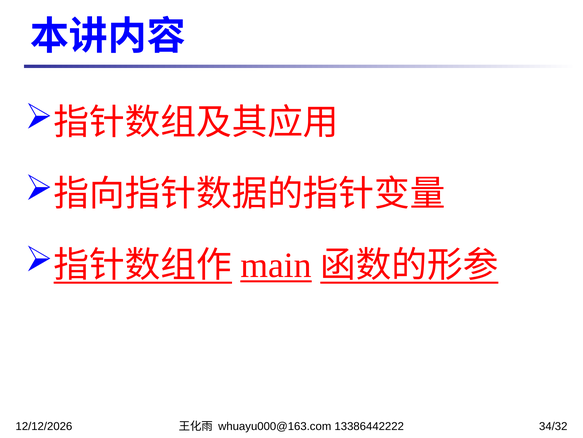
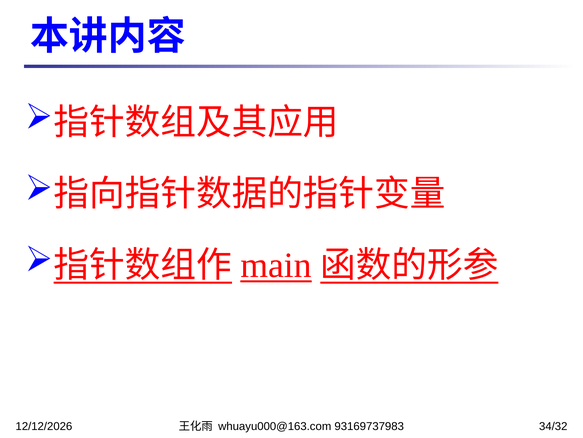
13386442222: 13386442222 -> 93169737983
